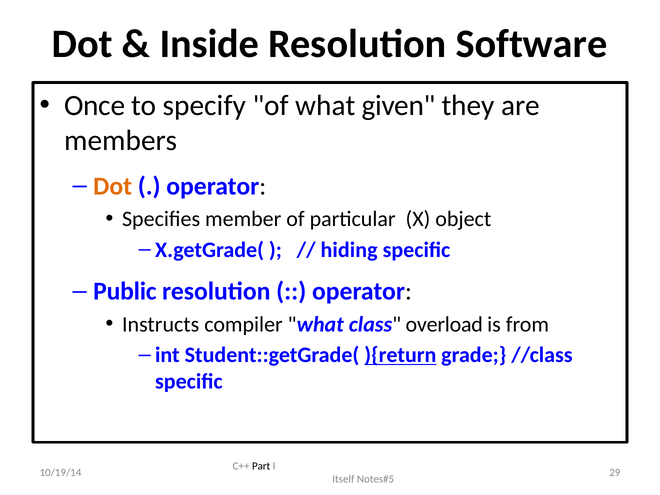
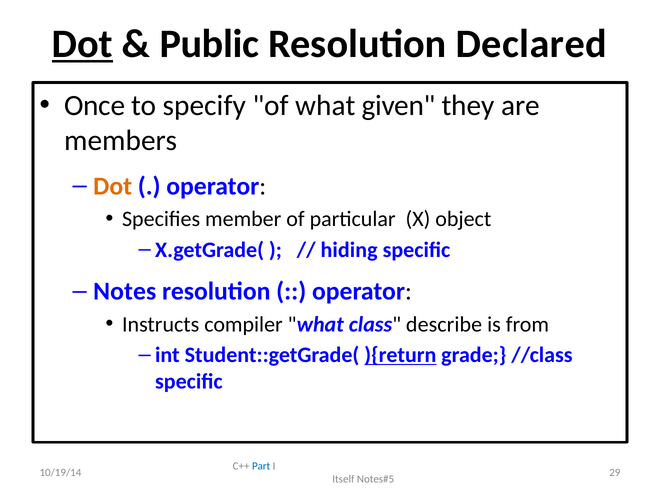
Dot at (82, 44) underline: none -> present
Inside: Inside -> Public
Software: Software -> Declared
Public: Public -> Notes
overload: overload -> describe
Part colour: black -> blue
